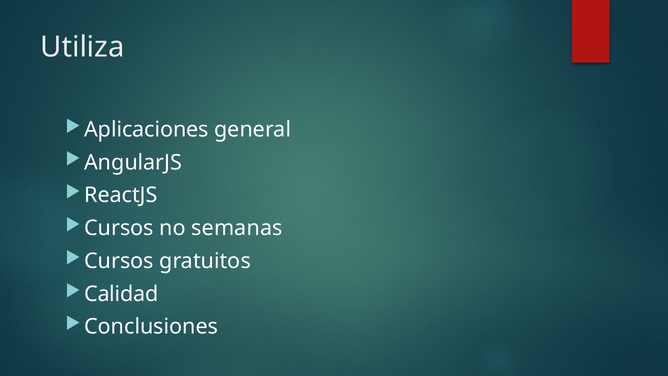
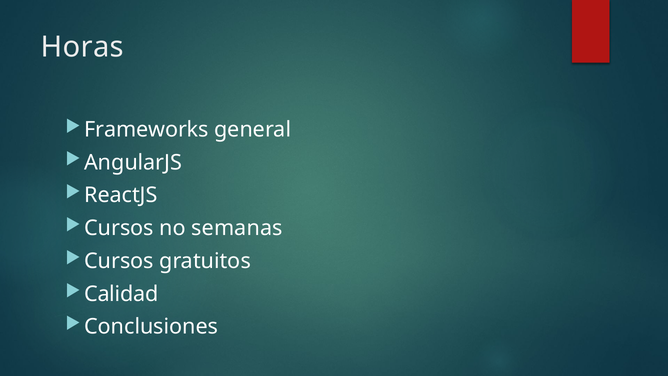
Utiliza: Utiliza -> Horas
Aplicaciones: Aplicaciones -> Frameworks
